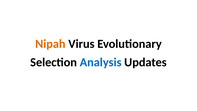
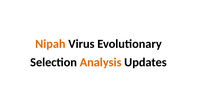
Analysis colour: blue -> orange
